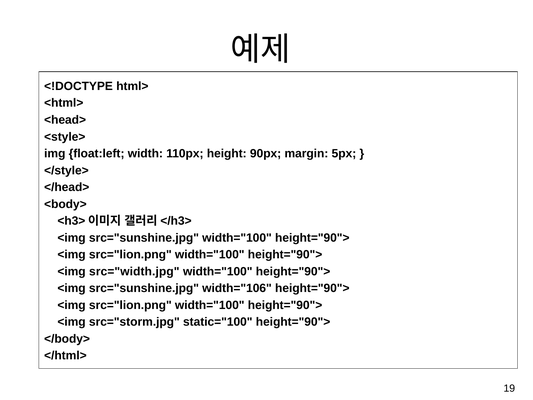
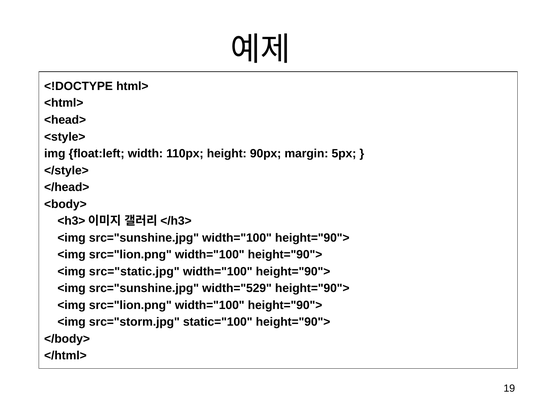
src="width.jpg: src="width.jpg -> src="static.jpg
width="106: width="106 -> width="529
